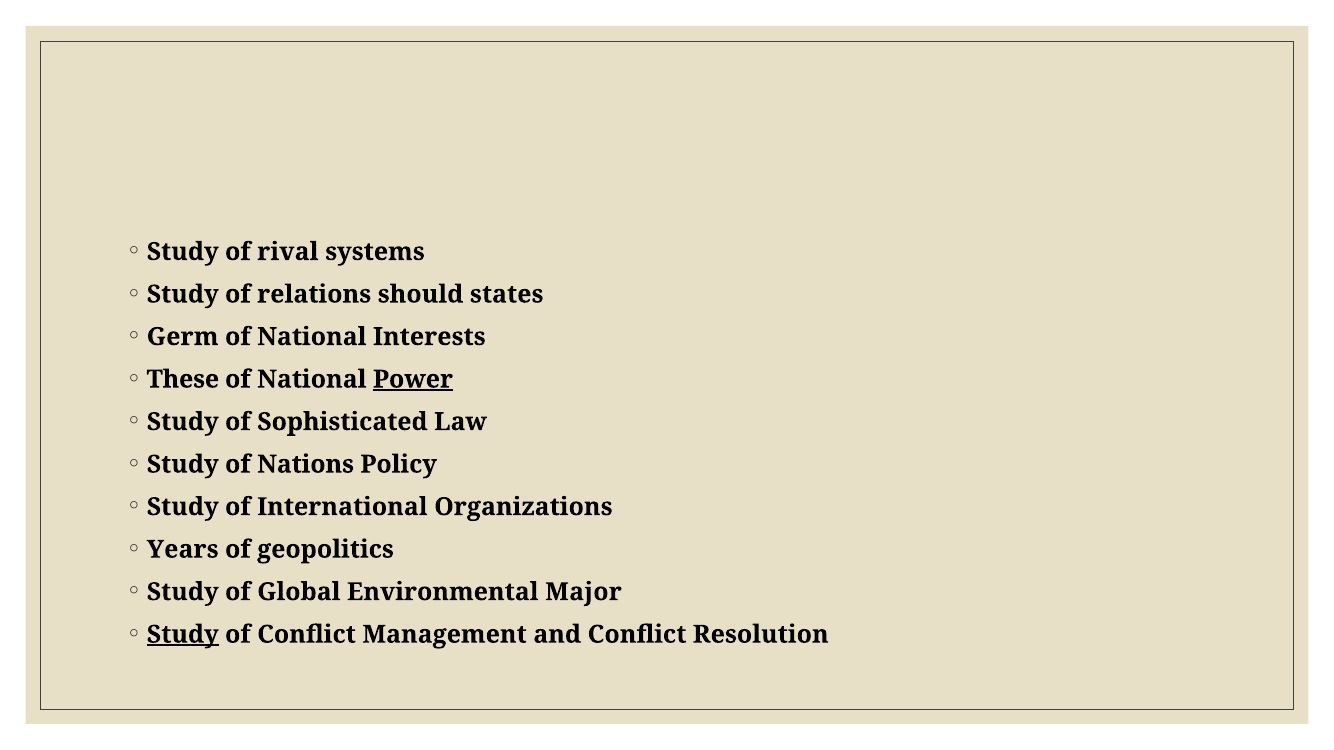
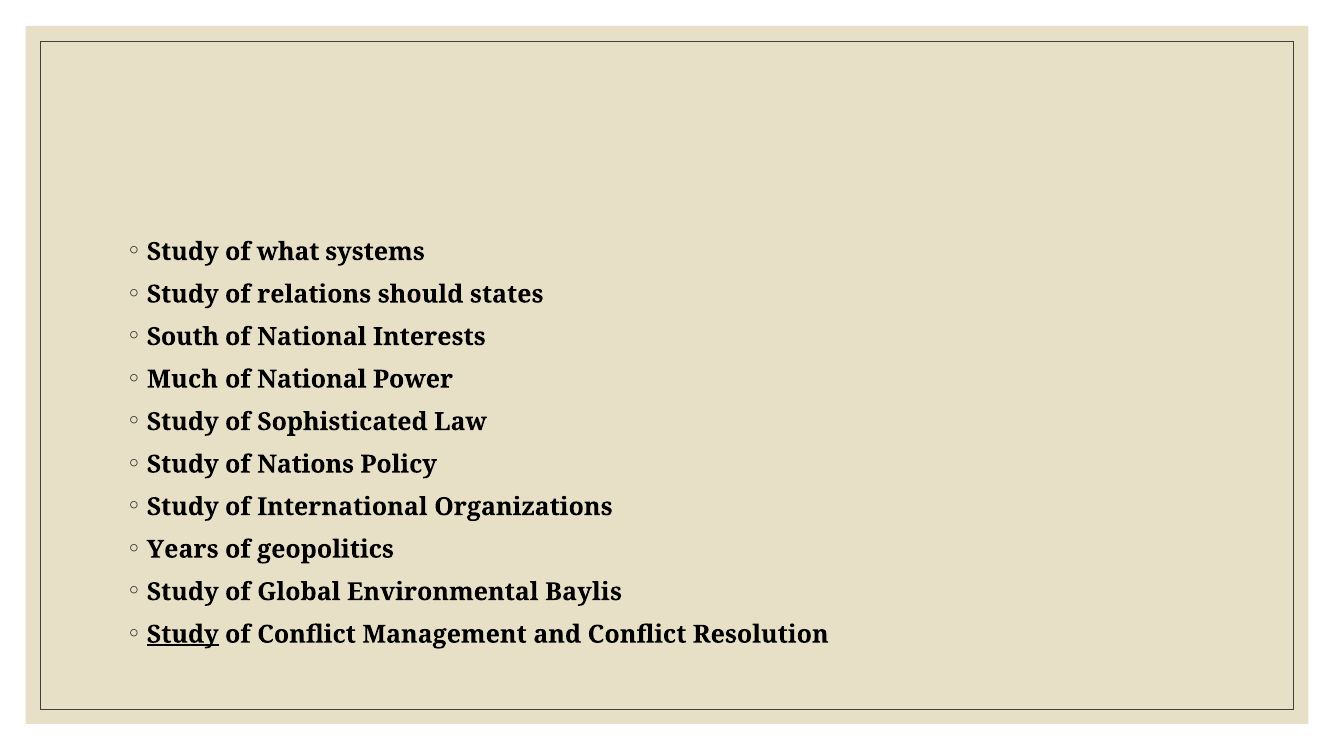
rival: rival -> what
Germ: Germ -> South
These: These -> Much
Power underline: present -> none
Major: Major -> Baylis
